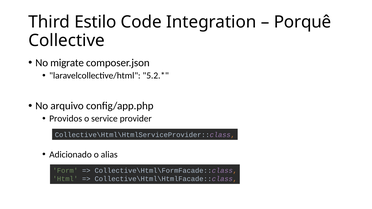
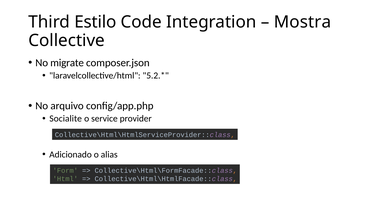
Porquê: Porquê -> Mostra
Providos: Providos -> Socialite
